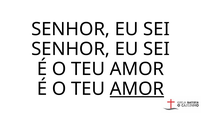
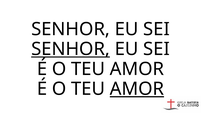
SENHOR at (71, 49) underline: none -> present
